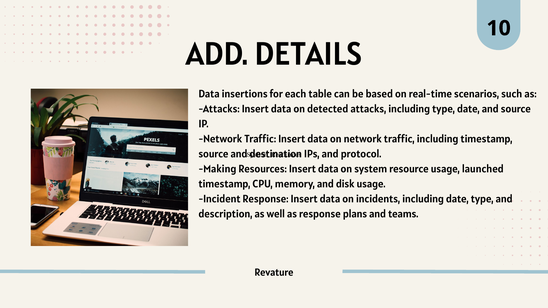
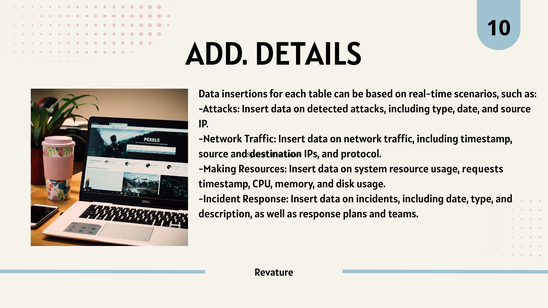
launched: launched -> requests
